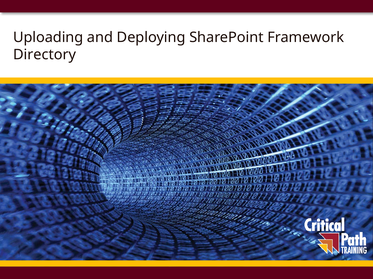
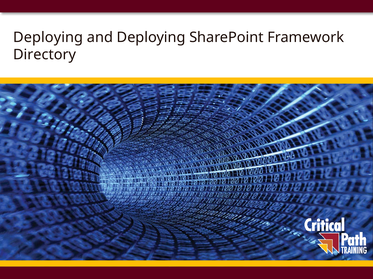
Uploading at (48, 37): Uploading -> Deploying
